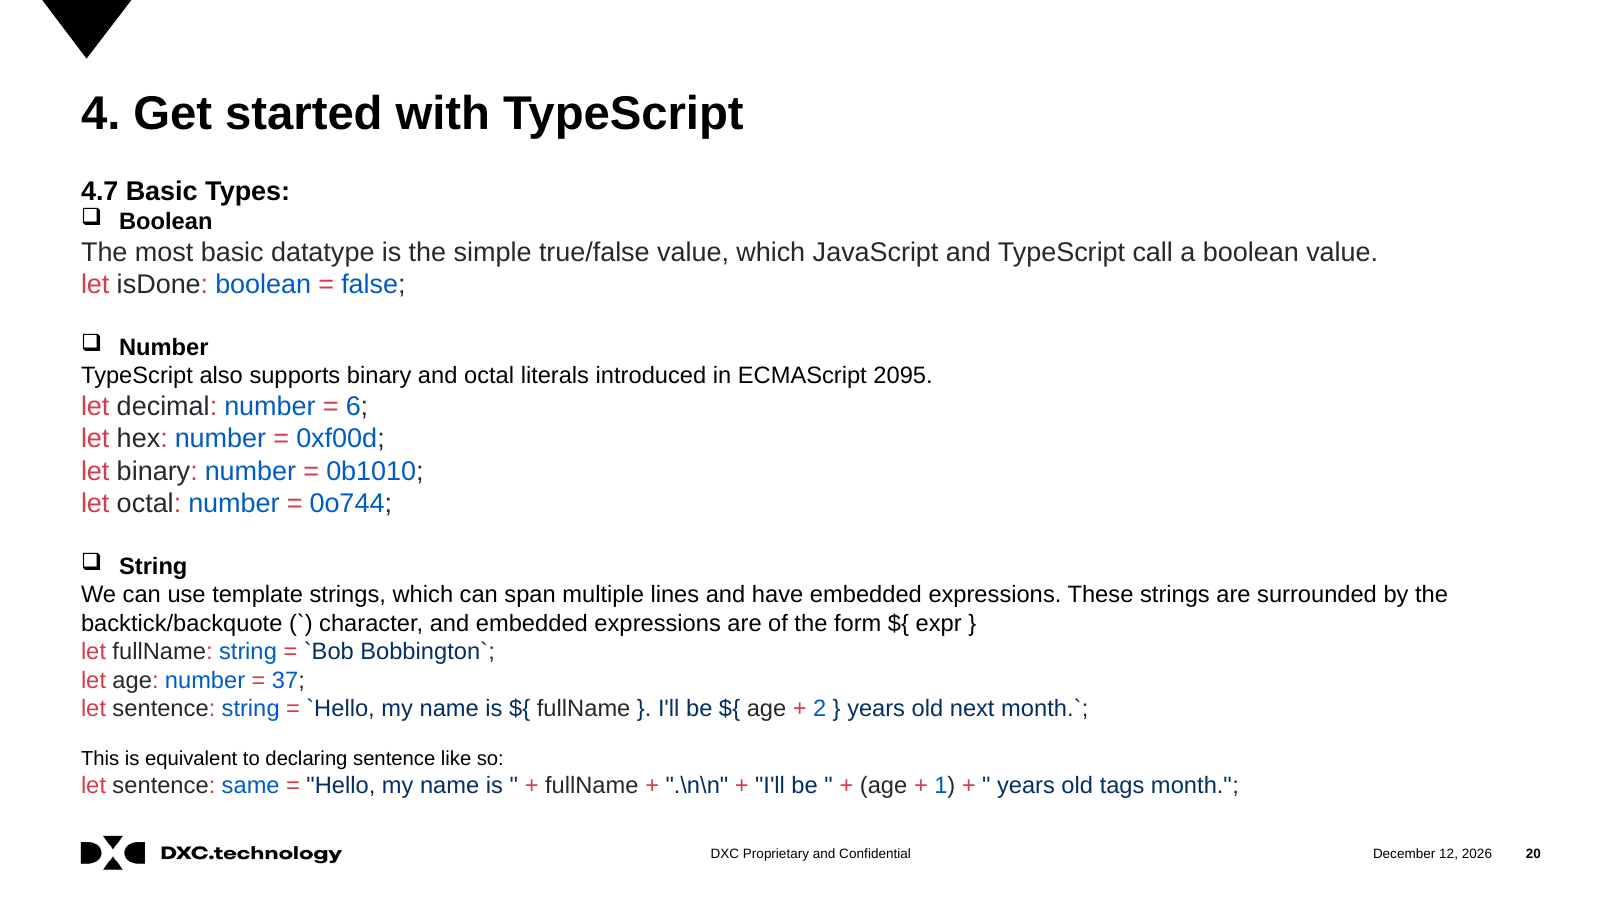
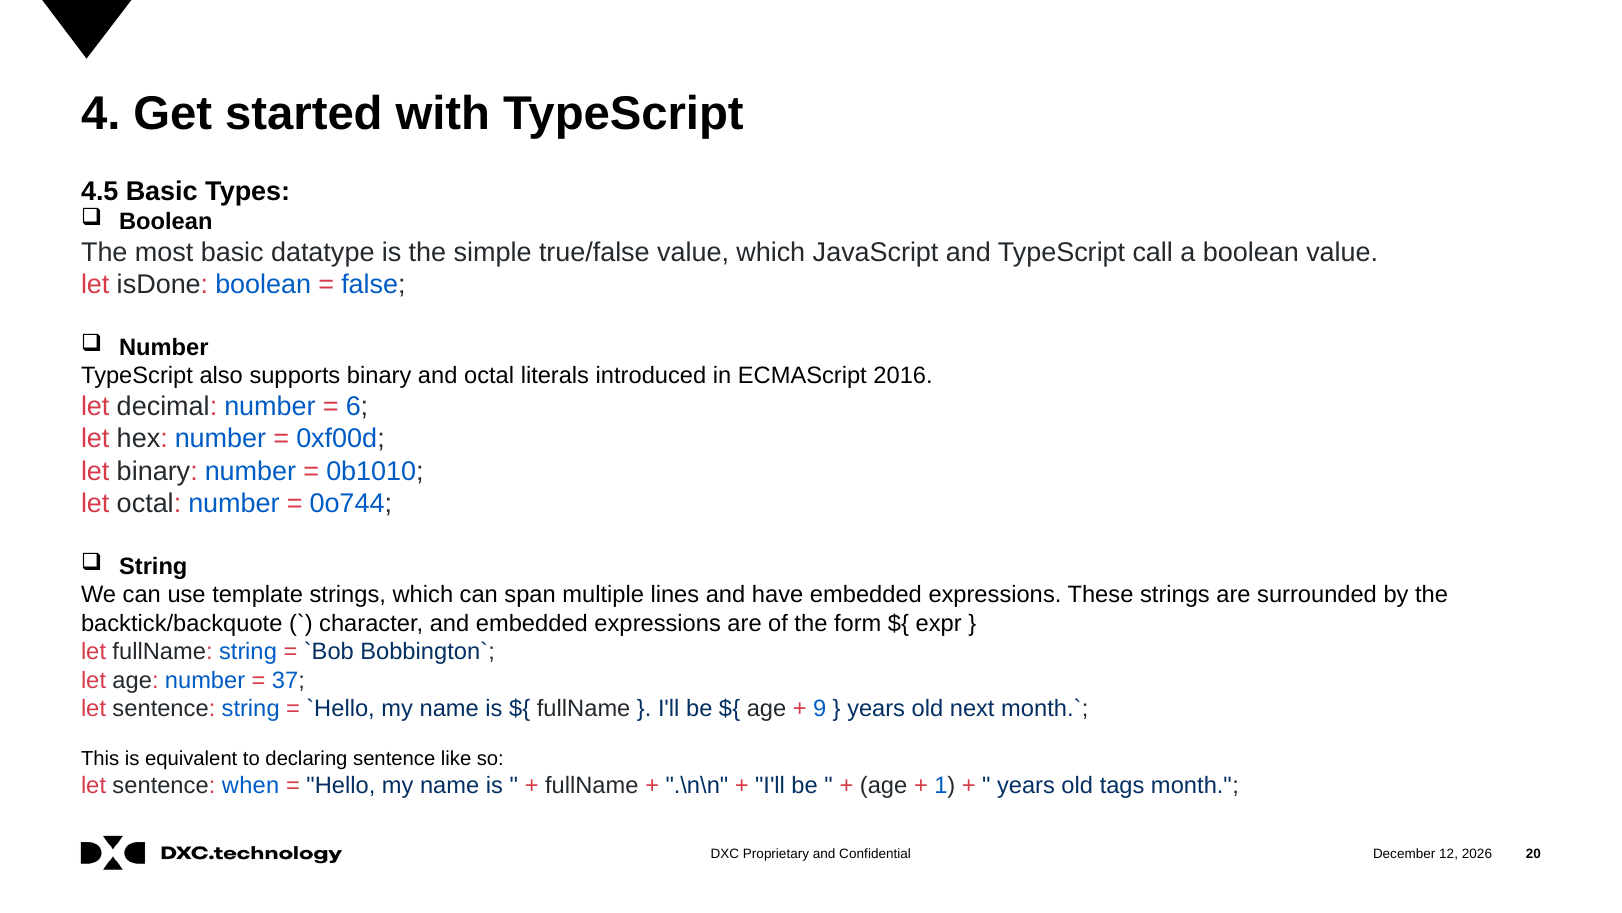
4.7: 4.7 -> 4.5
2095: 2095 -> 2016
2: 2 -> 9
same: same -> when
